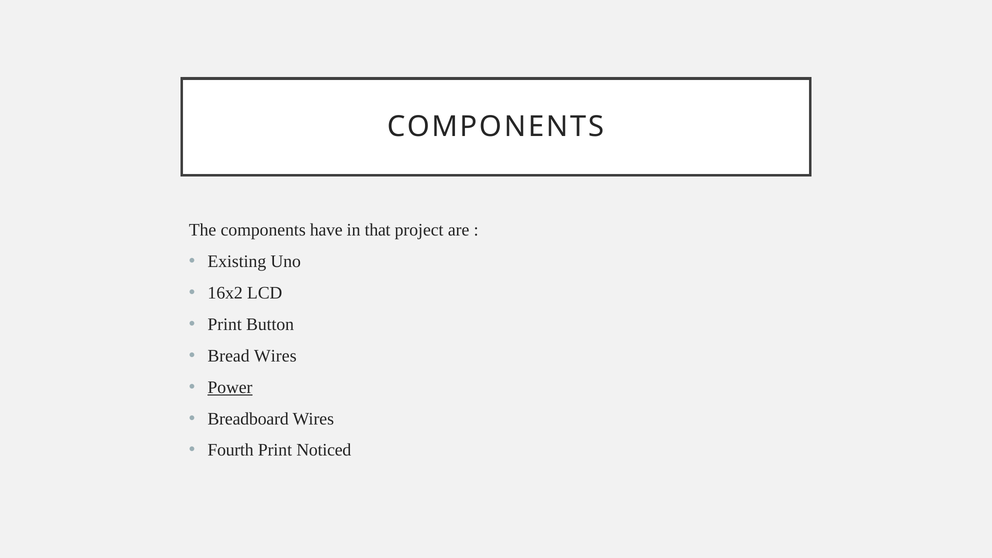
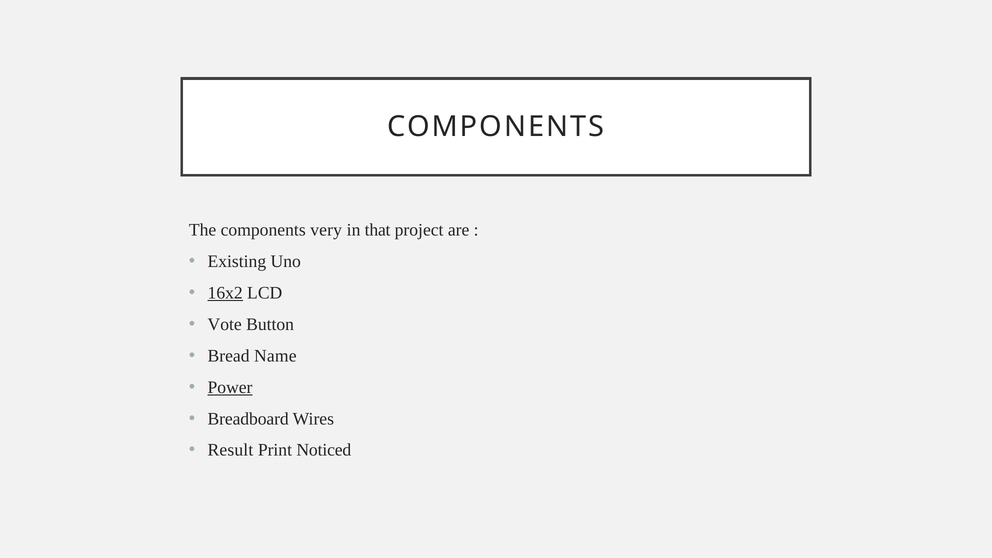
have: have -> very
16x2 underline: none -> present
Print at (225, 324): Print -> Vote
Bread Wires: Wires -> Name
Fourth: Fourth -> Result
